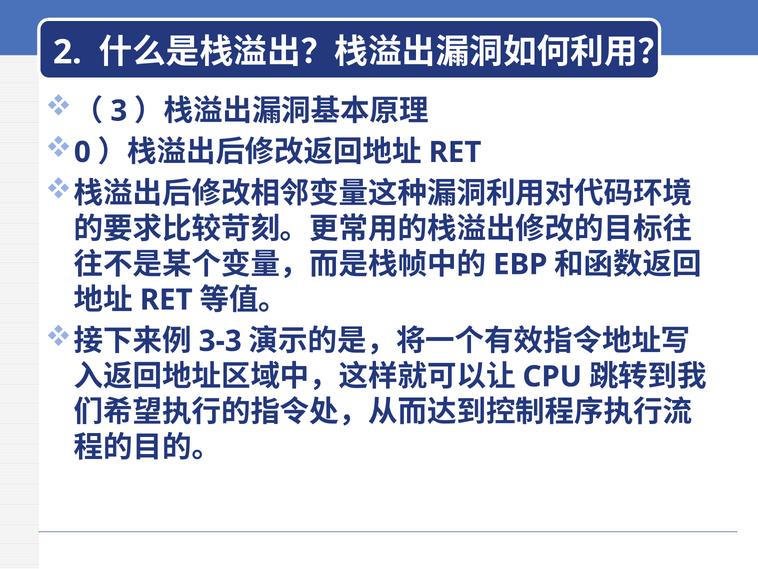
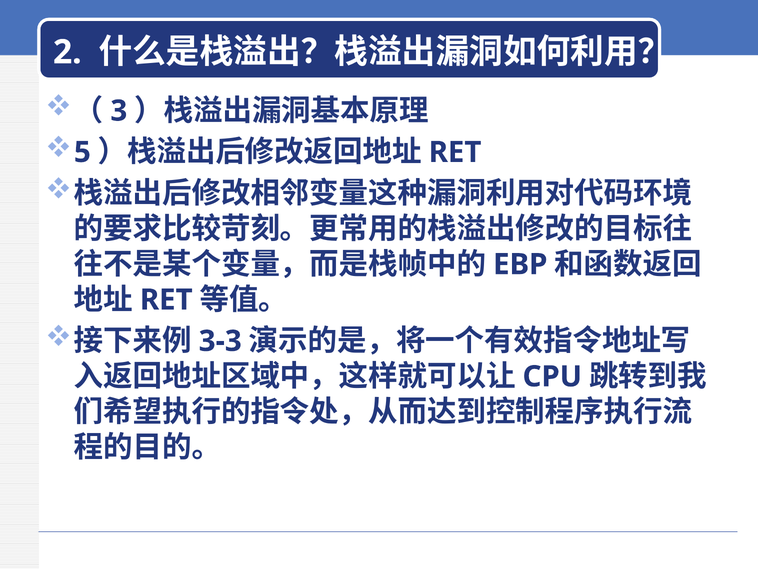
0: 0 -> 5
